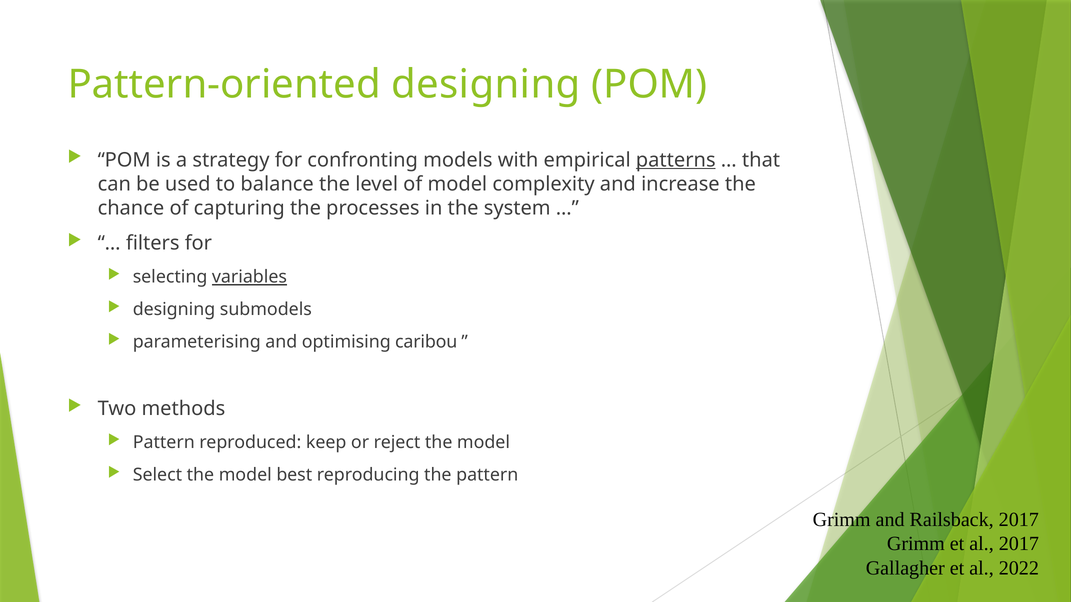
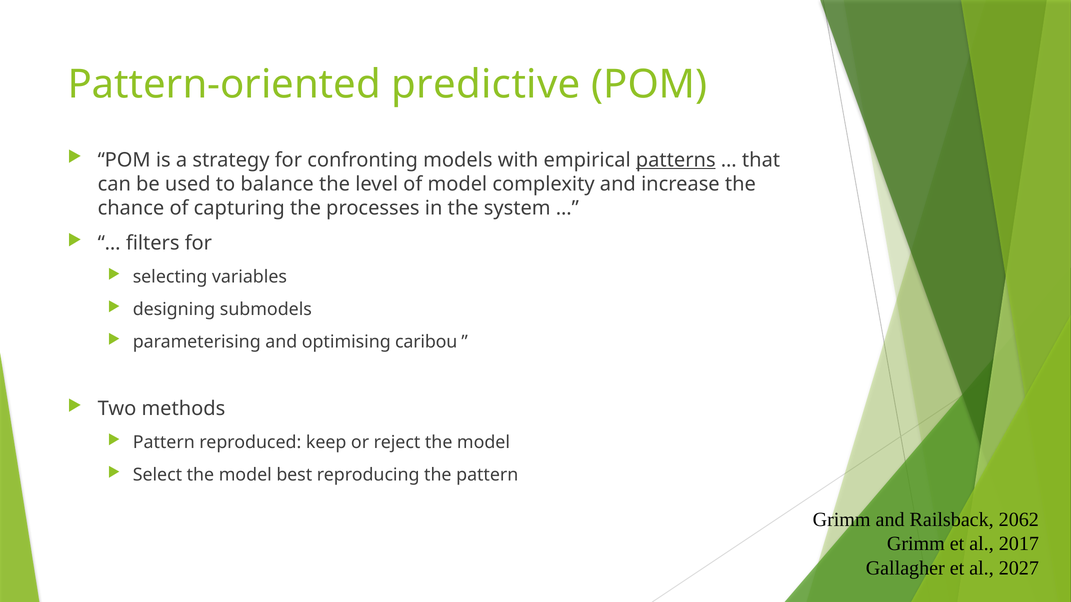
Pattern-oriented designing: designing -> predictive
variables underline: present -> none
Railsback 2017: 2017 -> 2062
2022: 2022 -> 2027
